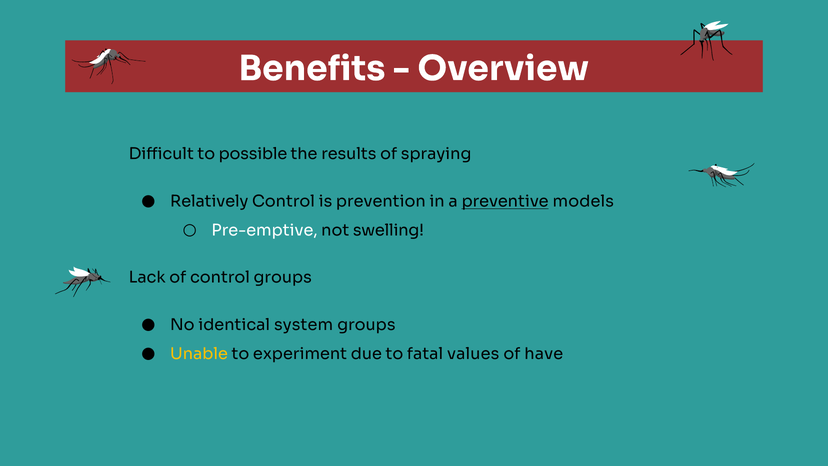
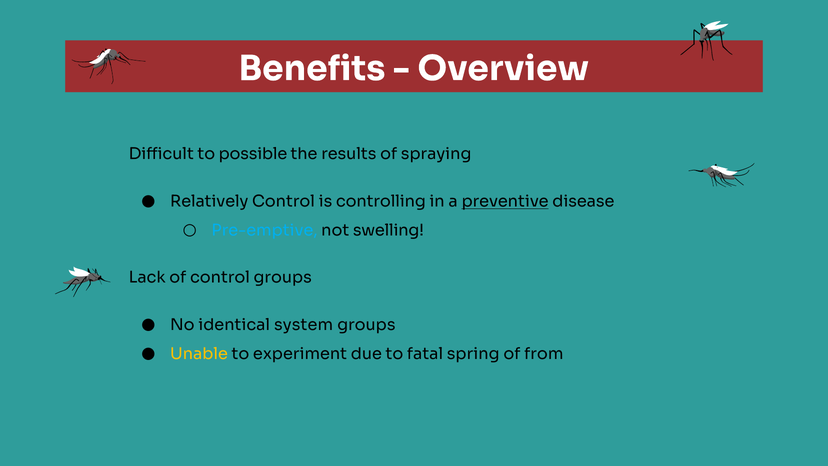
prevention: prevention -> controlling
models: models -> disease
Pre-emptive colour: white -> light blue
values: values -> spring
have: have -> from
